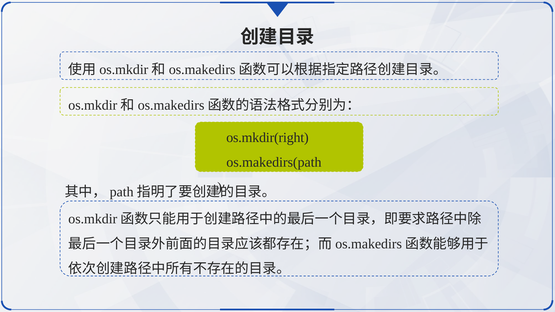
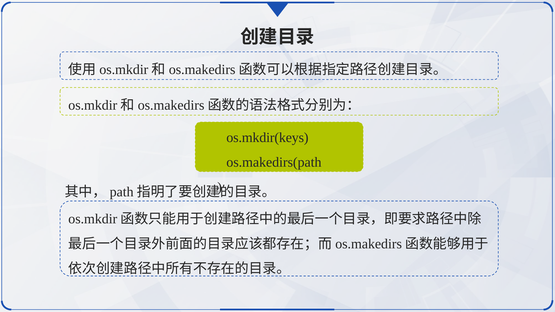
os.mkdir(right: os.mkdir(right -> os.mkdir(keys
